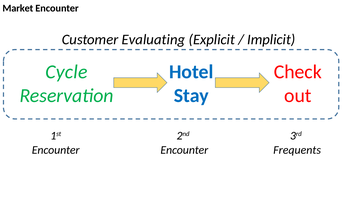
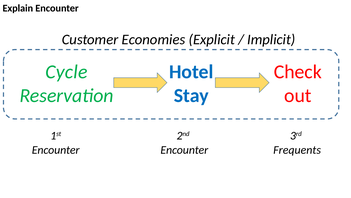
Market: Market -> Explain
Evaluating: Evaluating -> Economies
